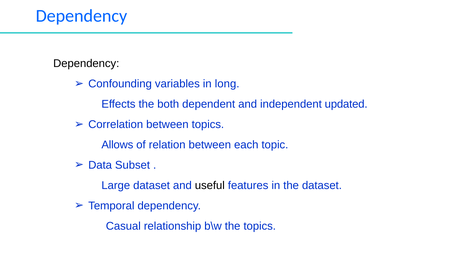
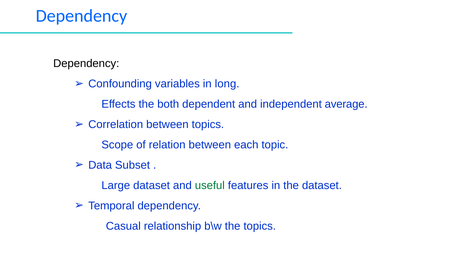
updated: updated -> average
Allows: Allows -> Scope
useful colour: black -> green
